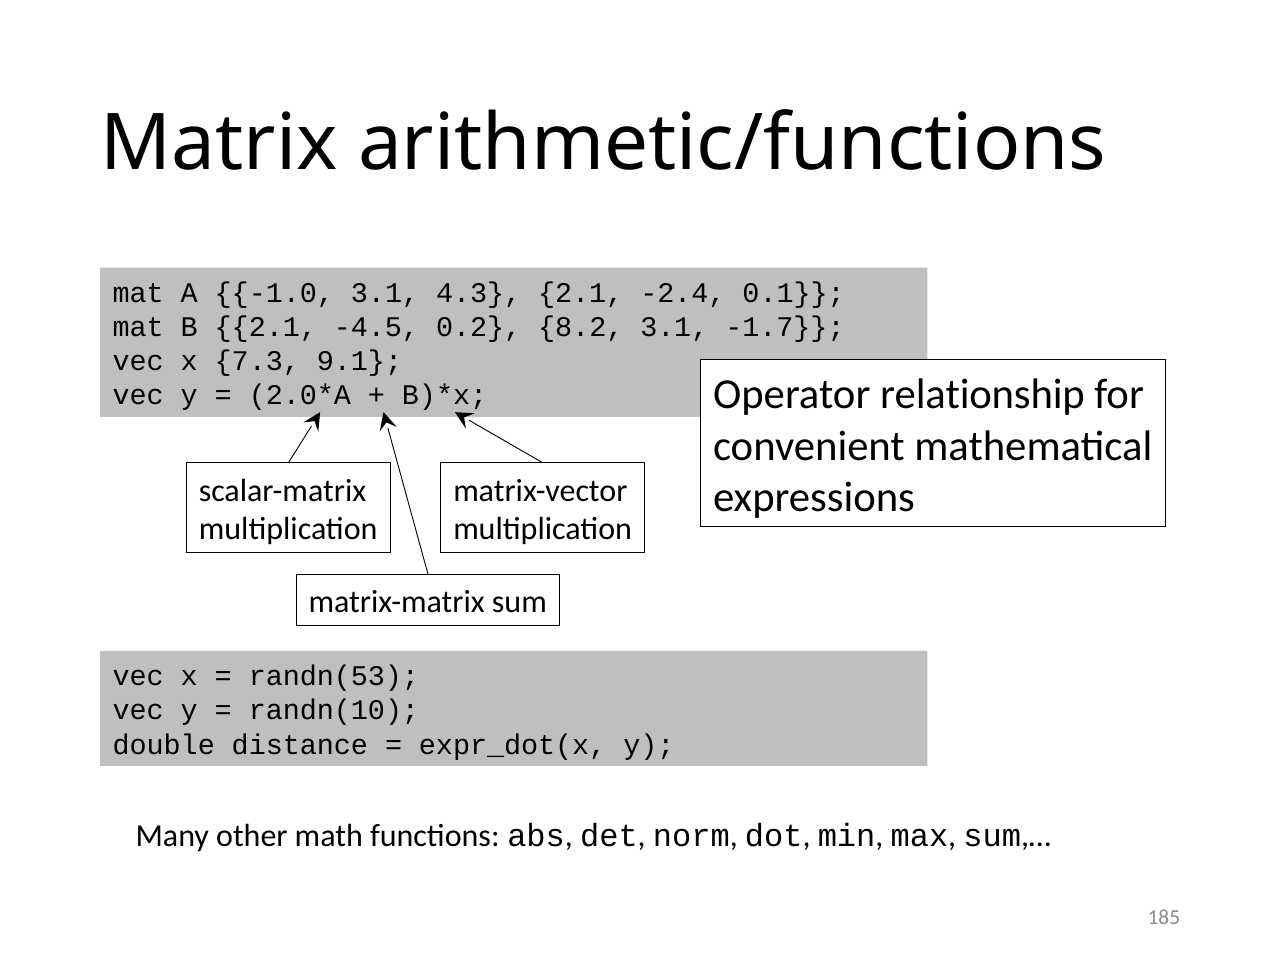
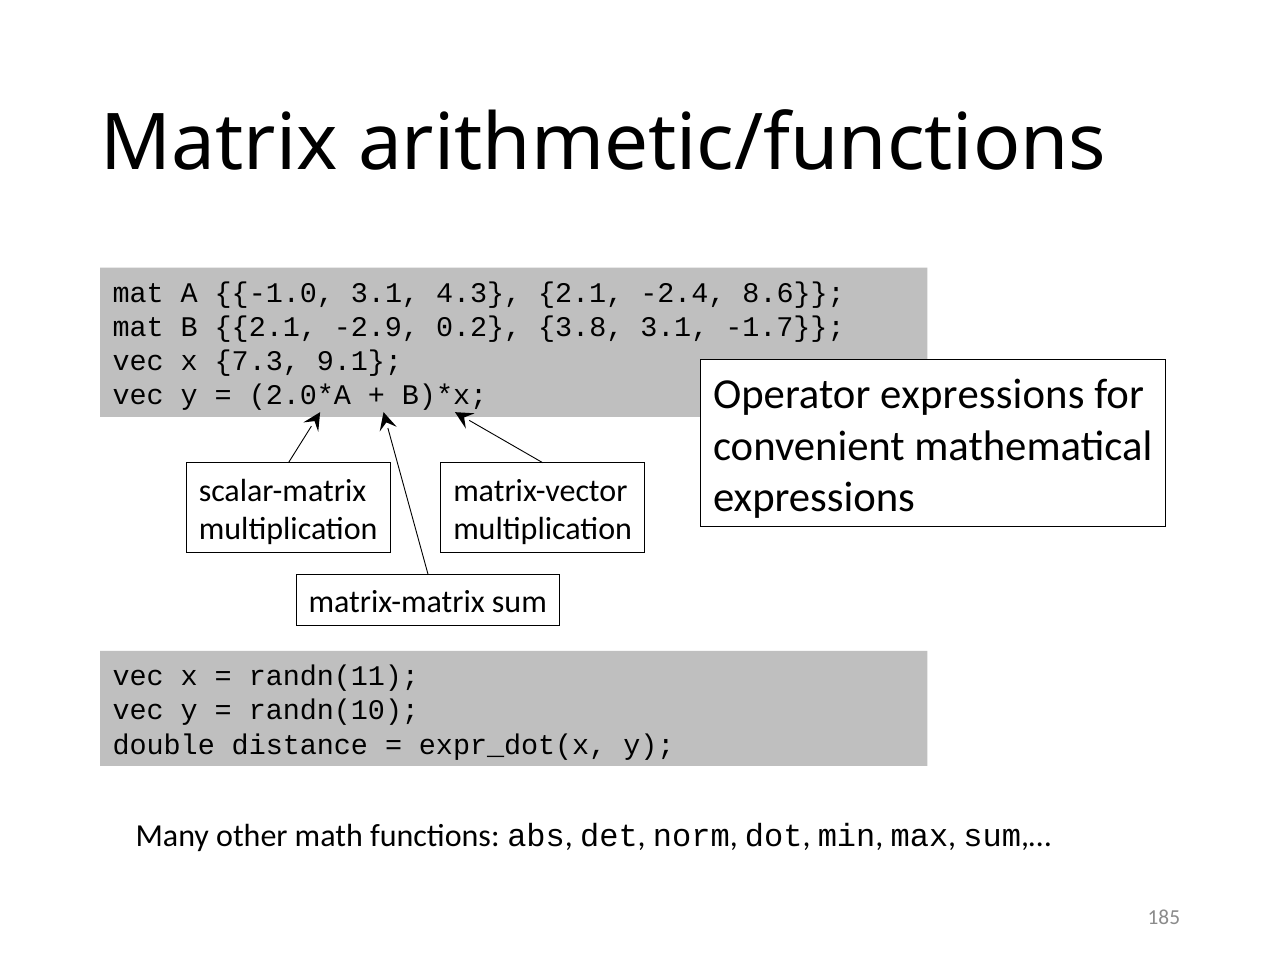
0.1: 0.1 -> 8.6
-4.5: -4.5 -> -2.9
8.2: 8.2 -> 3.8
Operator relationship: relationship -> expressions
randn(53: randn(53 -> randn(11
